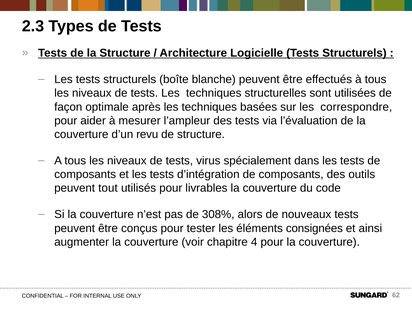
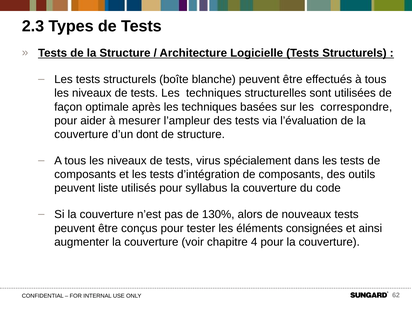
revu: revu -> dont
tout: tout -> liste
livrables: livrables -> syllabus
308%: 308% -> 130%
